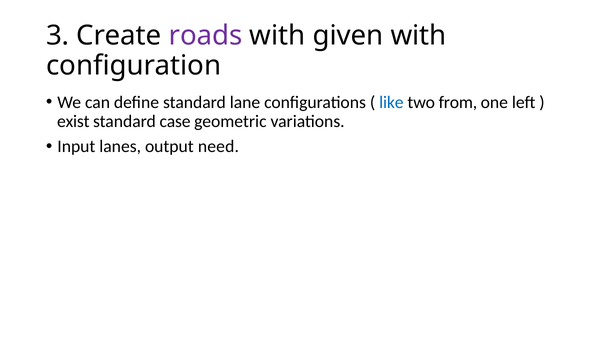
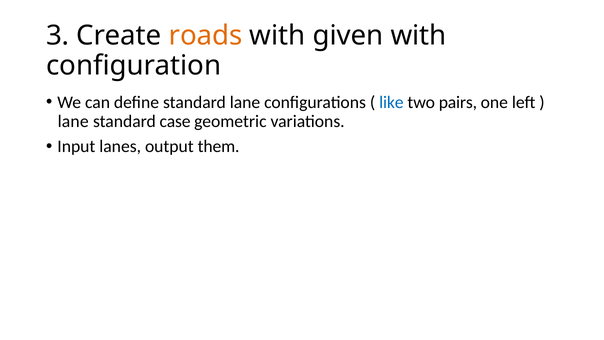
roads colour: purple -> orange
from: from -> pairs
exist at (73, 121): exist -> lane
need: need -> them
